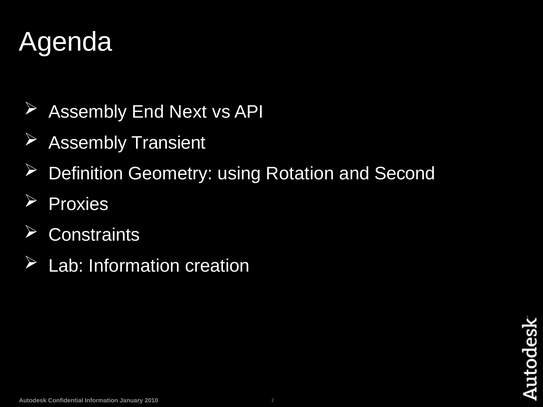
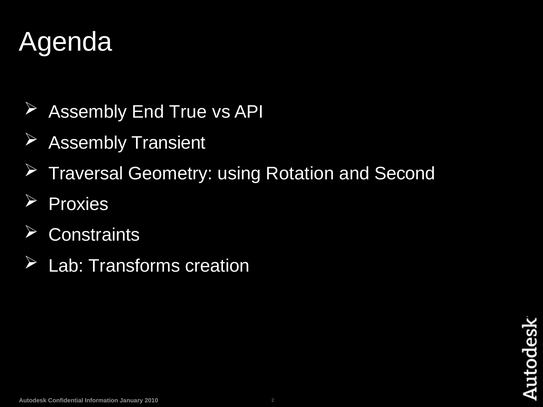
Next: Next -> True
Definition: Definition -> Traversal
Lab Information: Information -> Transforms
